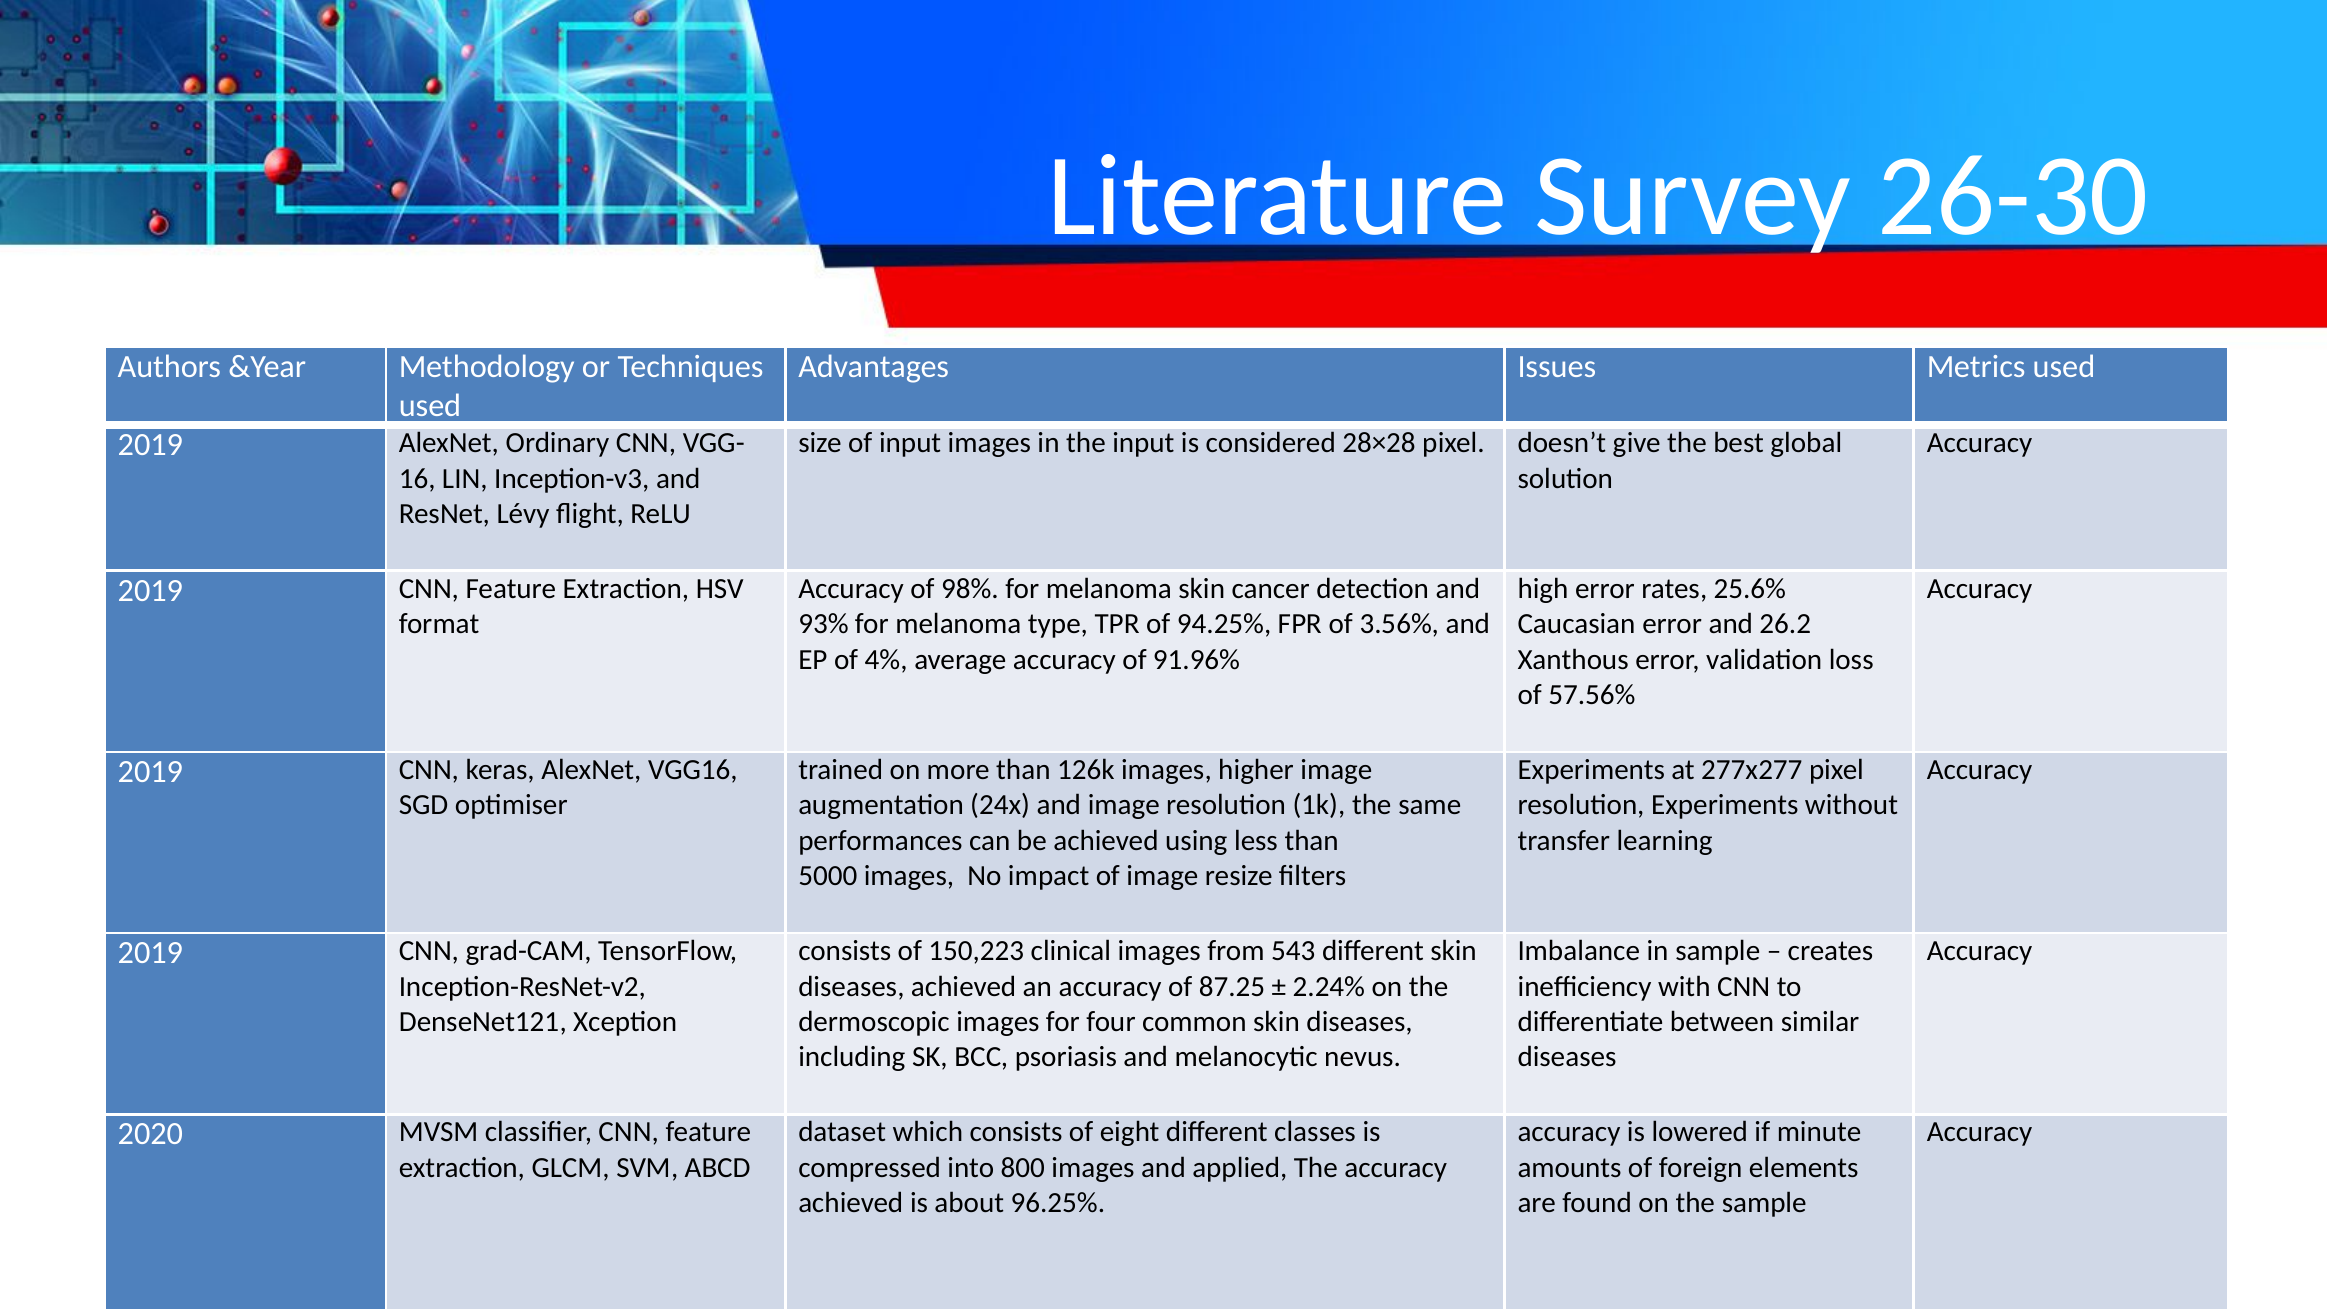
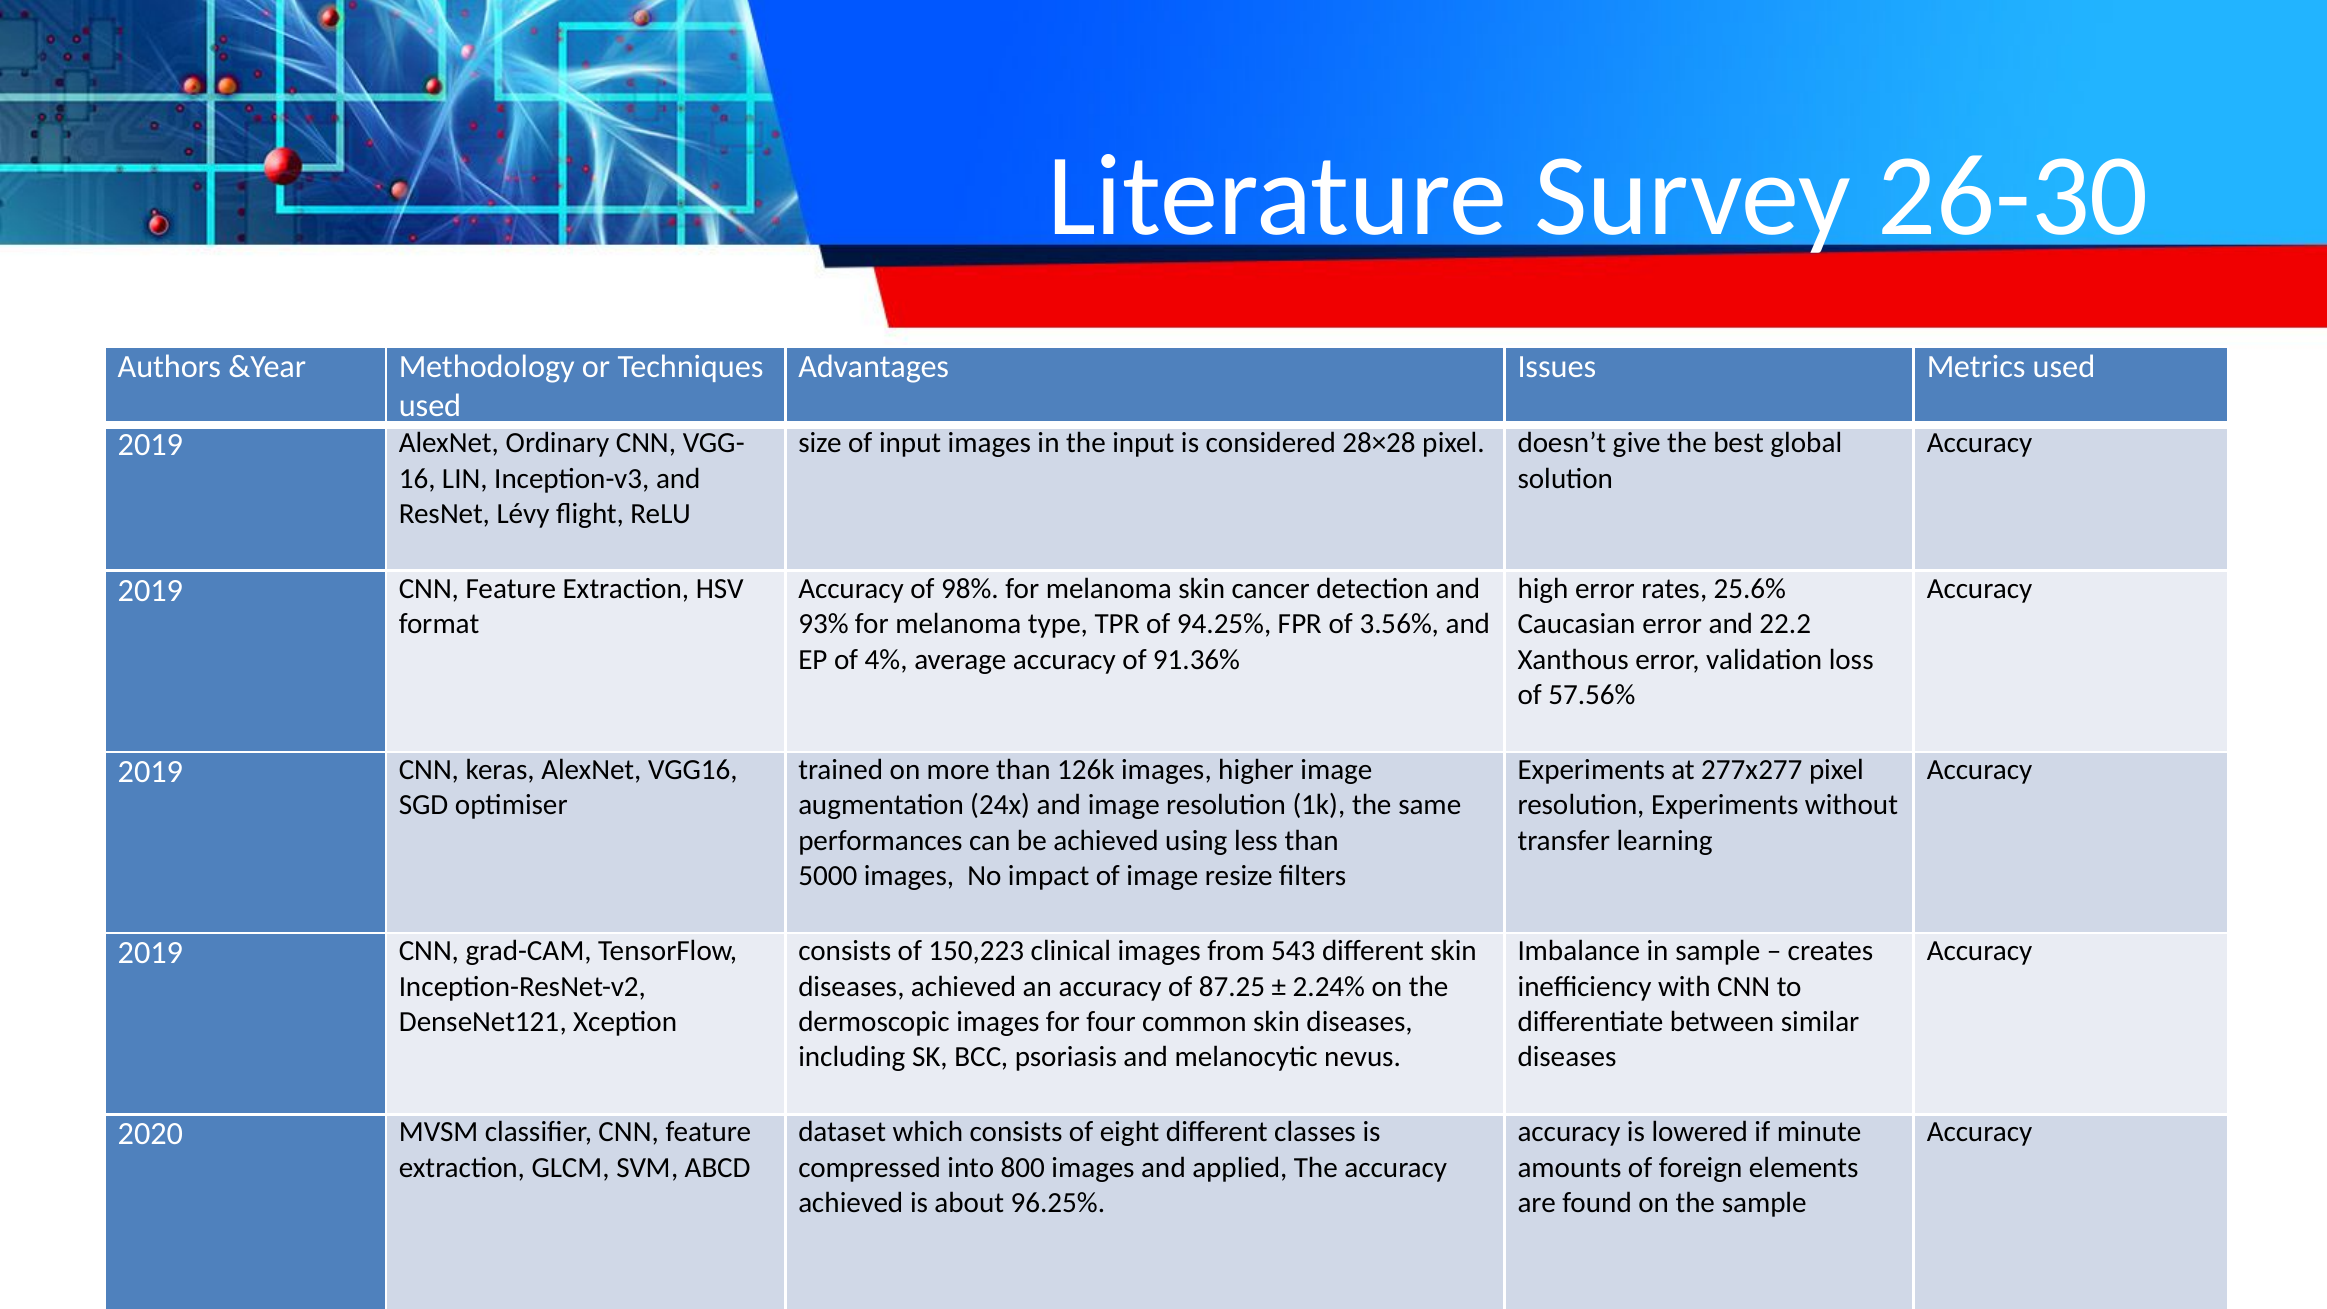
26.2: 26.2 -> 22.2
91.96%: 91.96% -> 91.36%
